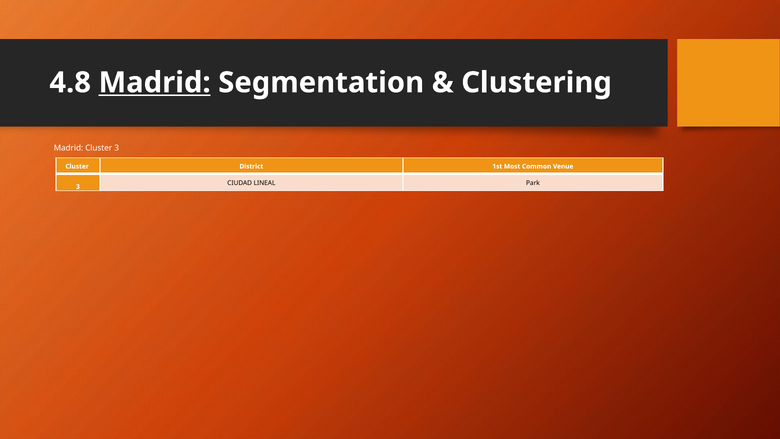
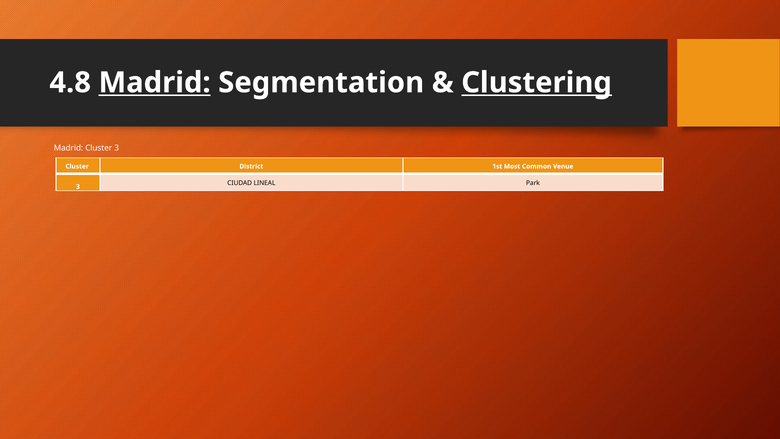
Clustering underline: none -> present
